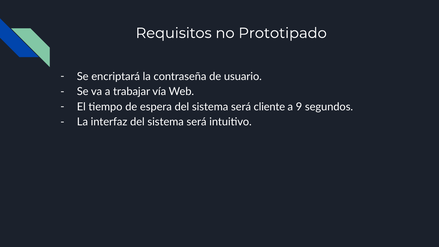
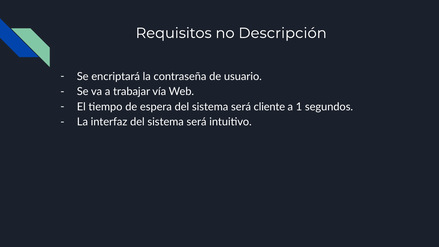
Prototipado: Prototipado -> Descripción
9: 9 -> 1
